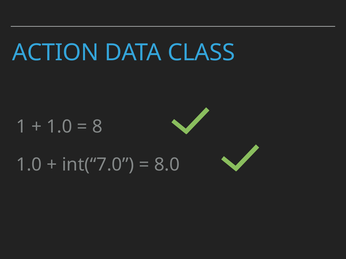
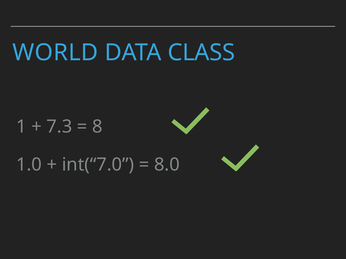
ACTION: ACTION -> WORLD
1.0 at (59, 127): 1.0 -> 7.3
